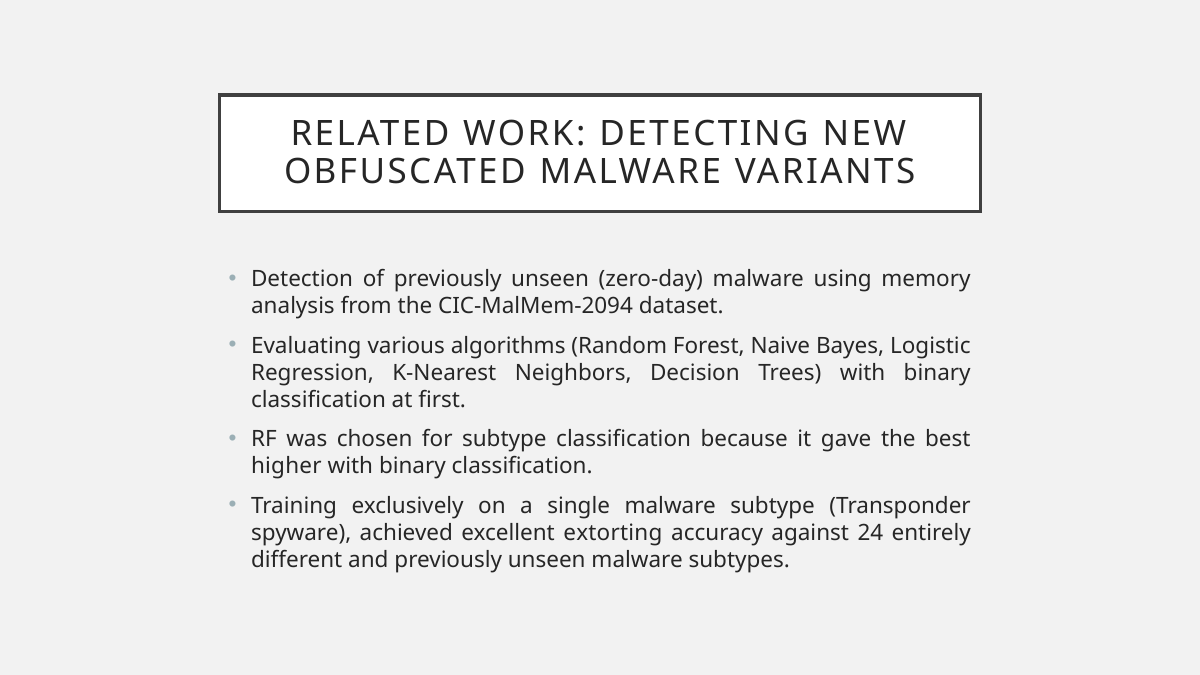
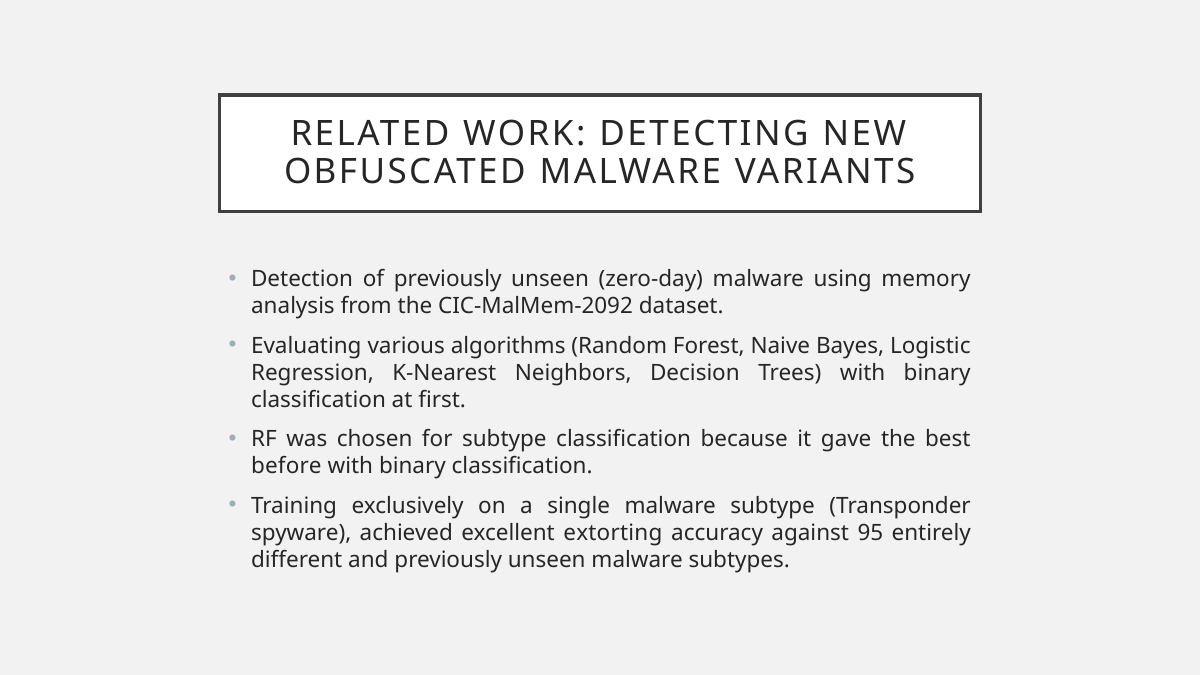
CIC-MalMem-2094: CIC-MalMem-2094 -> CIC-MalMem-2092
higher: higher -> before
24: 24 -> 95
